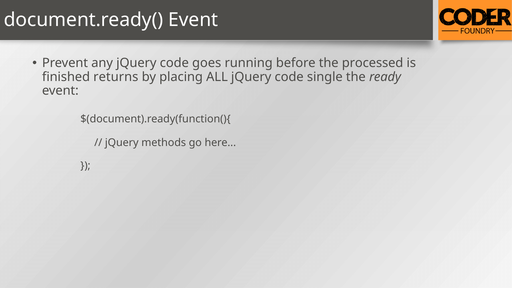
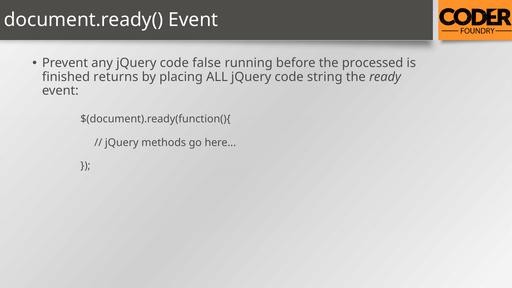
goes: goes -> false
single: single -> string
